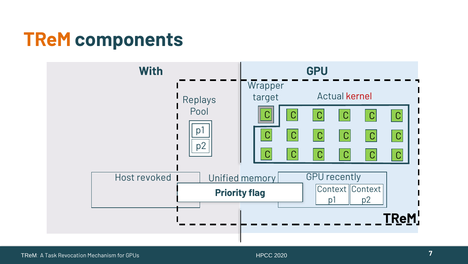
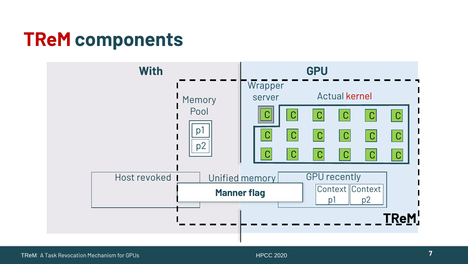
TReM at (47, 40) colour: orange -> red
target: target -> server
Replays at (199, 100): Replays -> Memory
Priority: Priority -> Manner
